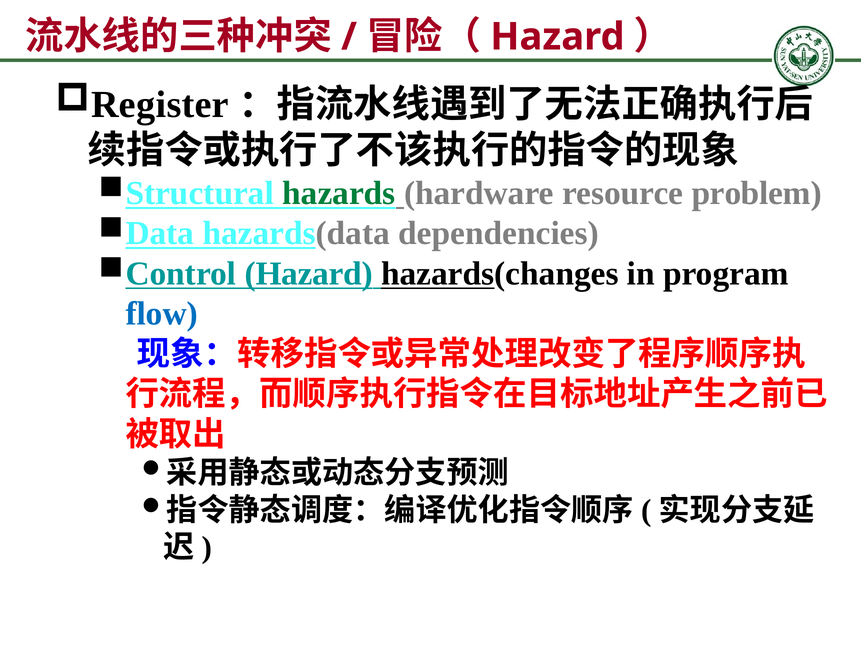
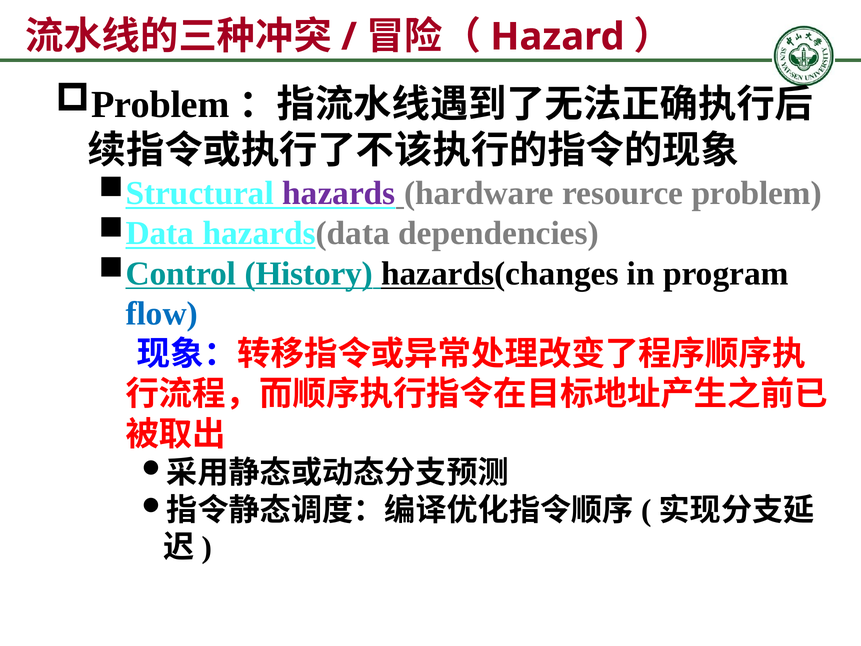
Register at (160, 104): Register -> Problem
hazards colour: green -> purple
Hazard at (309, 273): Hazard -> History
